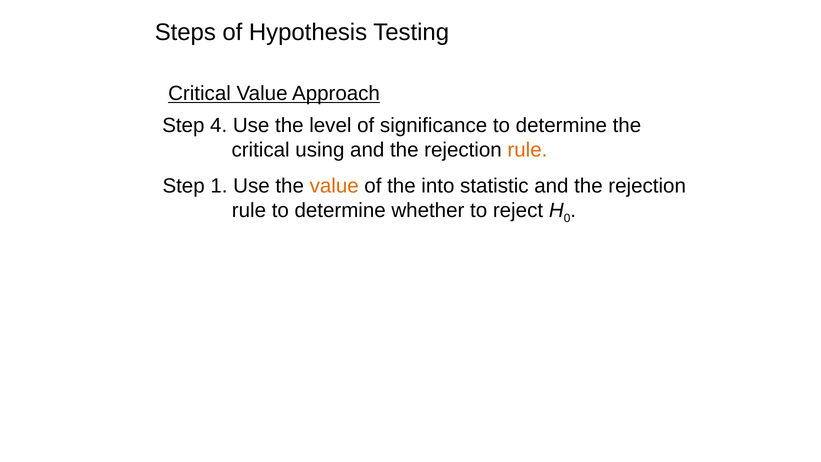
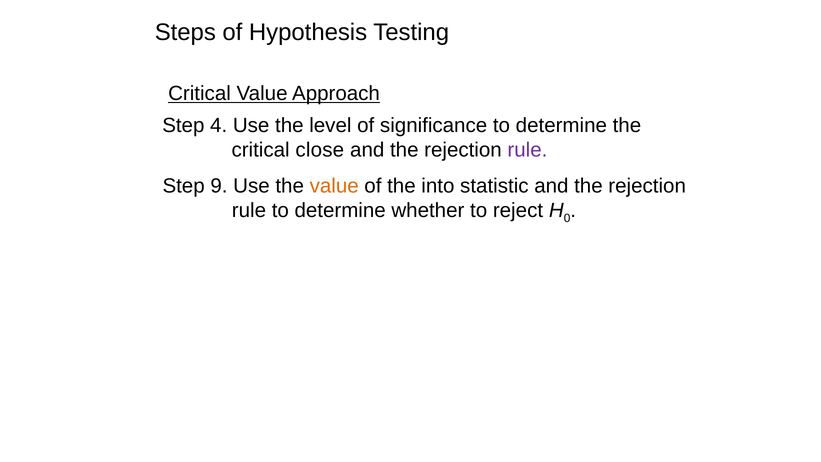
using: using -> close
rule at (527, 150) colour: orange -> purple
1: 1 -> 9
